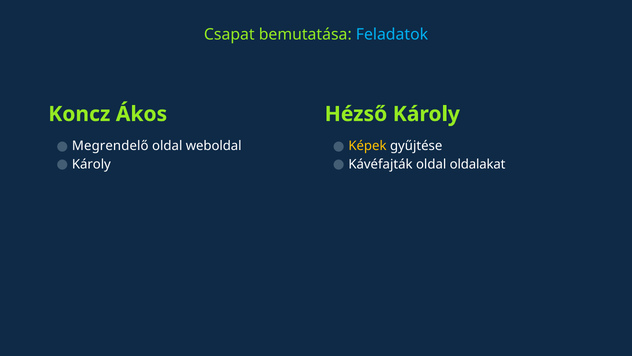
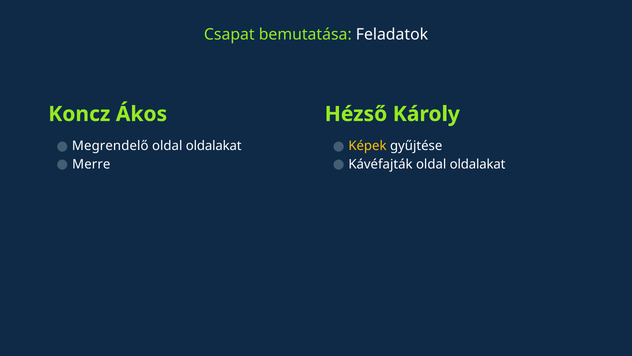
Feladatok colour: light blue -> white
weboldal at (214, 146): weboldal -> oldalakat
Károly at (91, 164): Károly -> Merre
